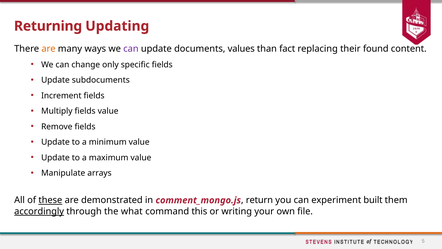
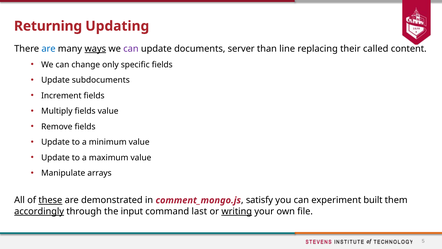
are at (49, 49) colour: orange -> blue
ways underline: none -> present
values: values -> server
fact: fact -> line
found: found -> called
return: return -> satisfy
what: what -> input
this: this -> last
writing underline: none -> present
